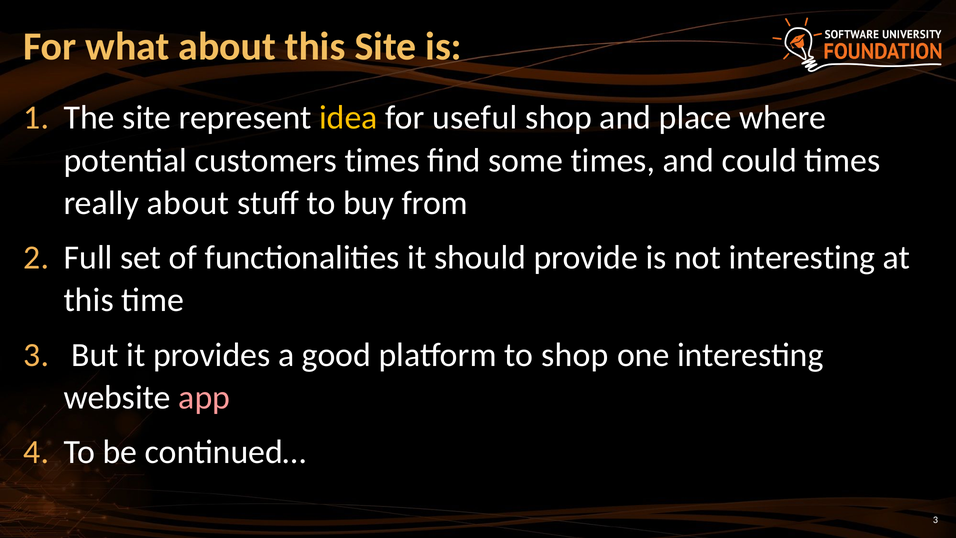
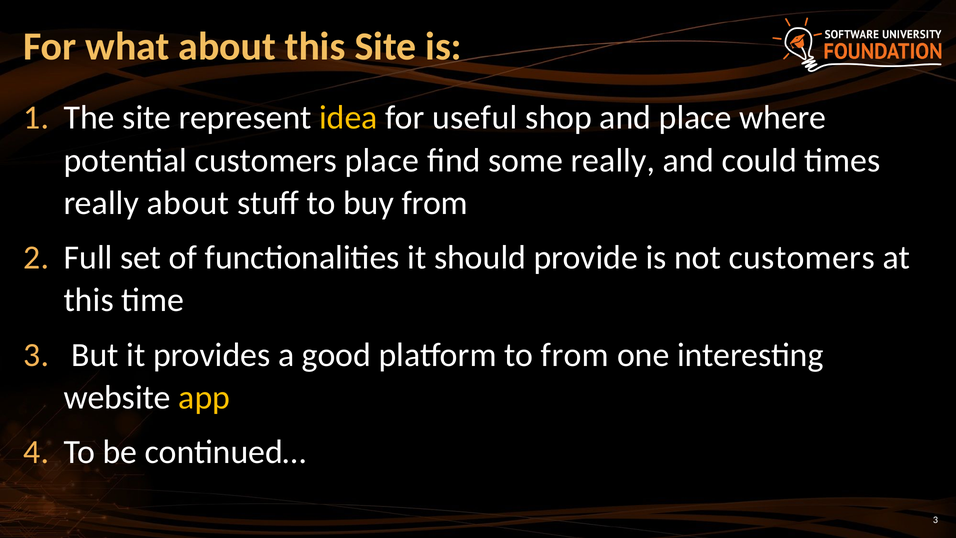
customers times: times -> place
some times: times -> really
not interesting: interesting -> customers
to shop: shop -> from
app colour: pink -> yellow
